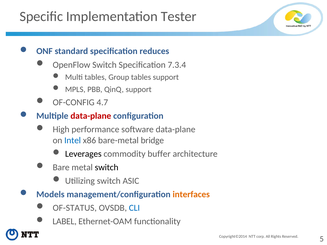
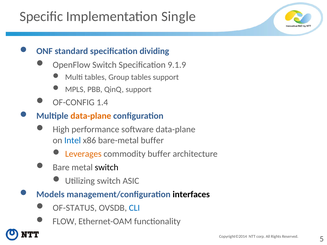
Tester: Tester -> Single
reduces: reduces -> dividing
7.3.4: 7.3.4 -> 9.1.9
4.7: 4.7 -> 1.4
data-plane at (91, 116) colour: red -> orange
bare-metal bridge: bridge -> buffer
Leverages colour: black -> orange
interfaces colour: orange -> black
LABEL: LABEL -> FLOW
